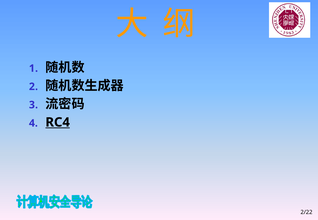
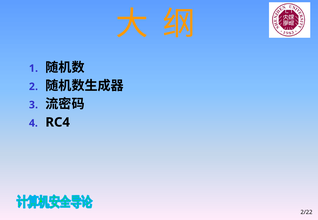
RC4 underline: present -> none
